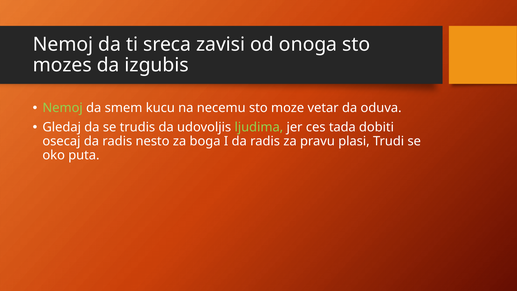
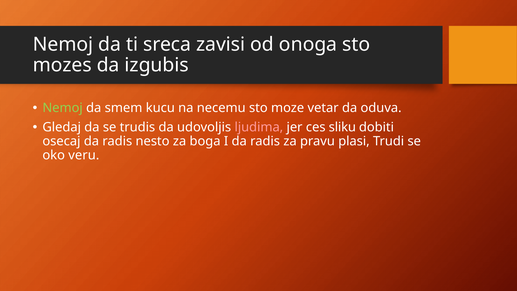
ljudima colour: light green -> pink
tada: tada -> sliku
puta: puta -> veru
